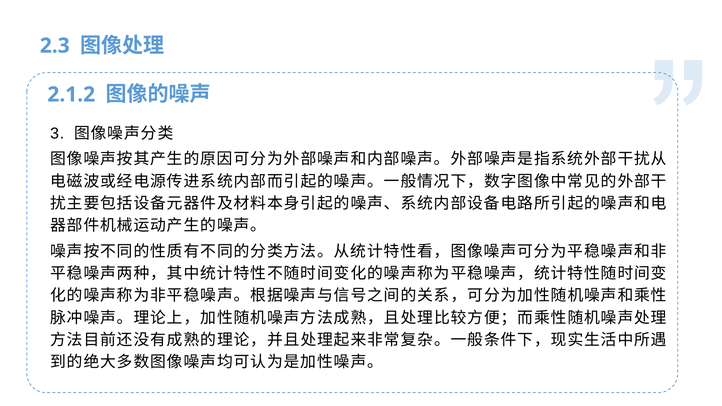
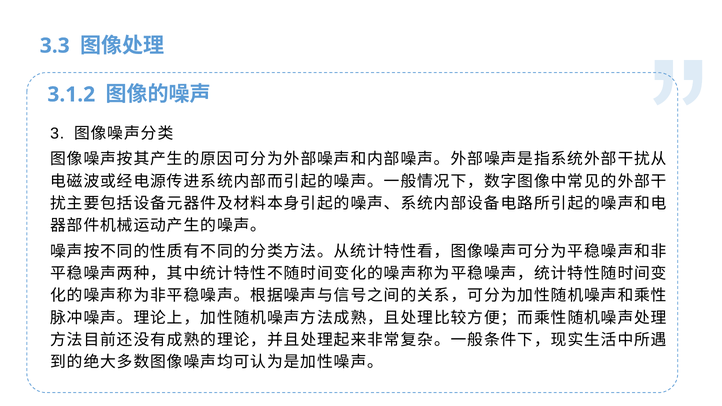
2.3: 2.3 -> 3.3
2.1.2: 2.1.2 -> 3.1.2
